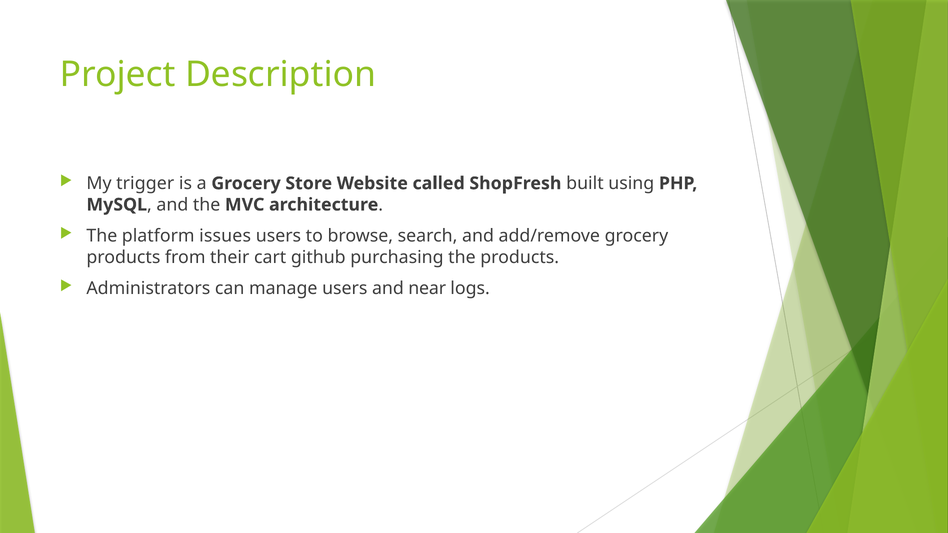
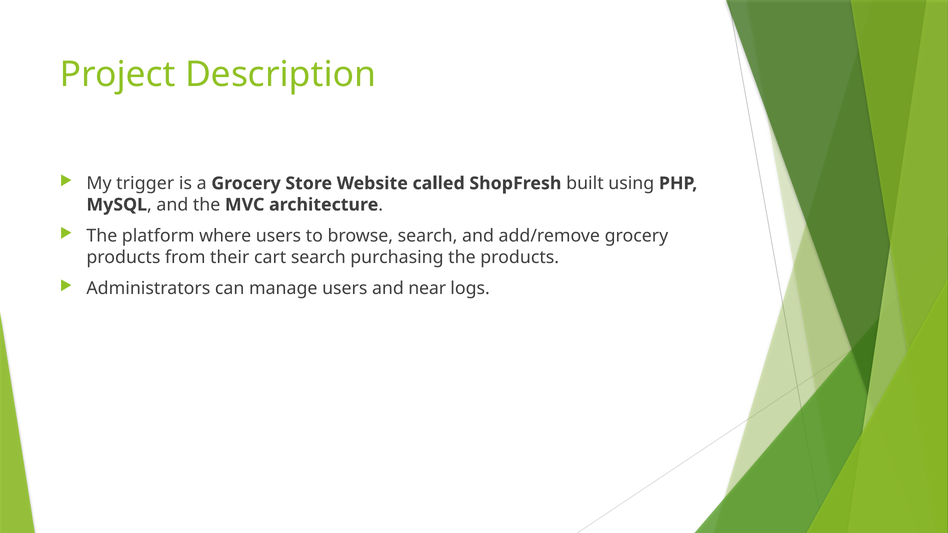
issues: issues -> where
cart github: github -> search
